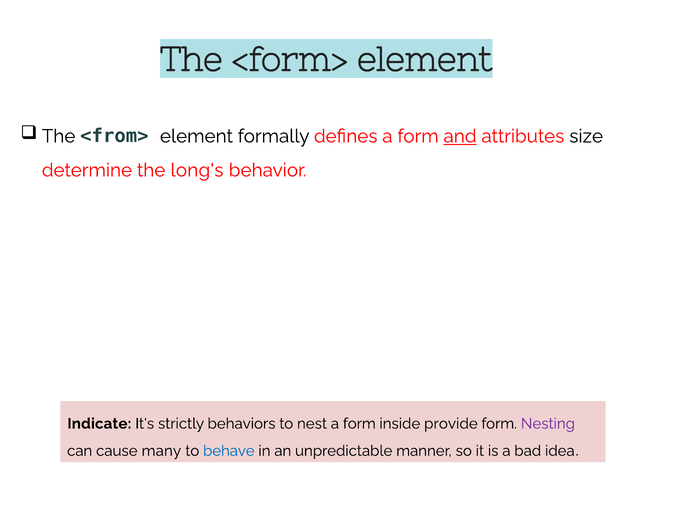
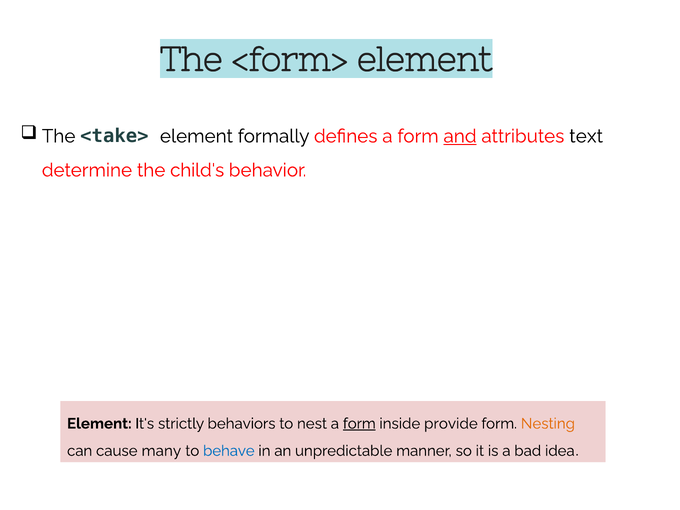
<from>: <from> -> <take>
size: size -> text
long's: long's -> child's
Indicate at (99, 424): Indicate -> Element
form at (359, 424) underline: none -> present
Nesting colour: purple -> orange
